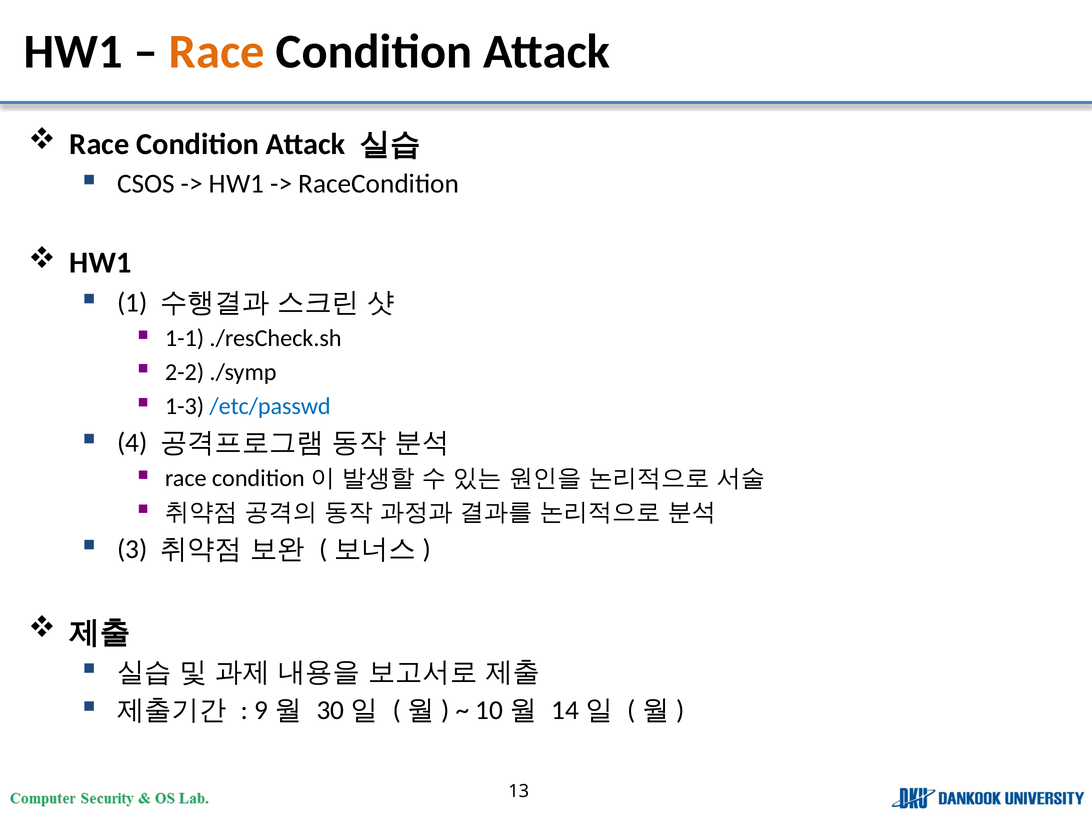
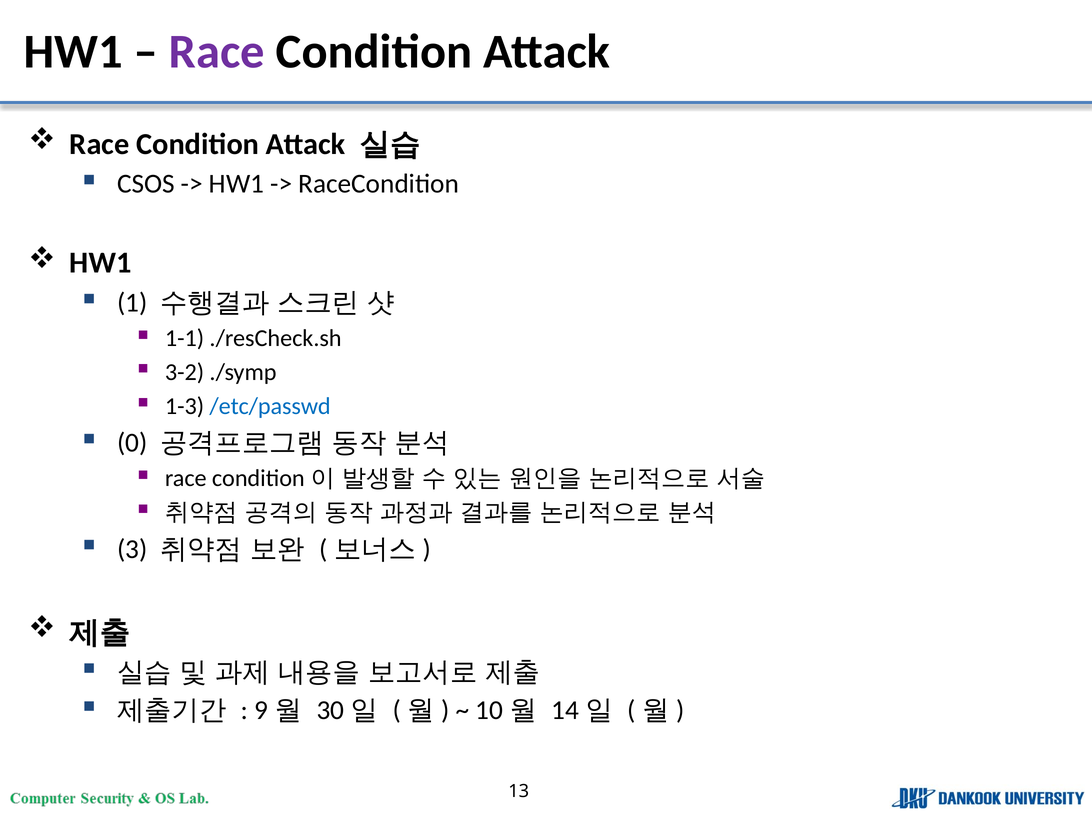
Race at (217, 52) colour: orange -> purple
2-2: 2-2 -> 3-2
4: 4 -> 0
